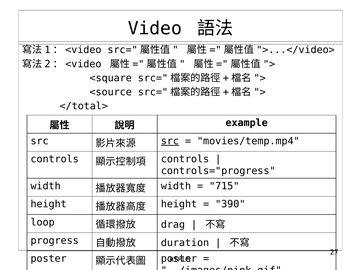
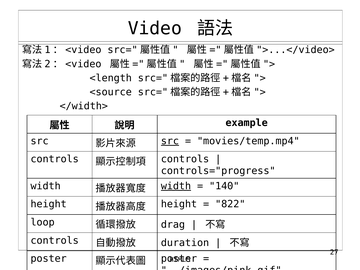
<square: <square -> <length
</total>: </total> -> </width>
width at (176, 186) underline: none -> present
715: 715 -> 140
390: 390 -> 822
progress at (55, 240): progress -> controls
